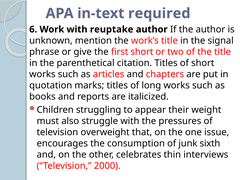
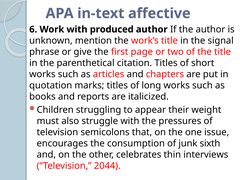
required: required -> affective
reuptake: reuptake -> produced
first short: short -> page
overweight: overweight -> semicolons
2000: 2000 -> 2044
